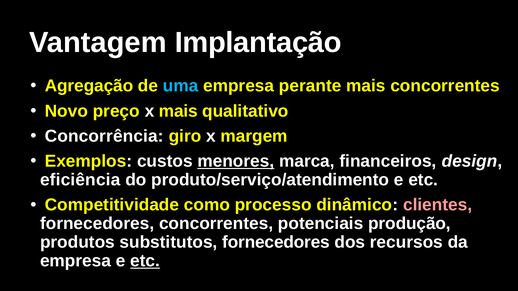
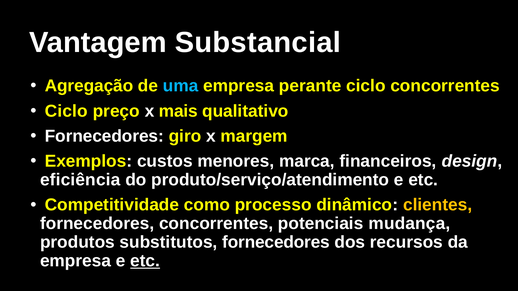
Implantação: Implantação -> Substancial
perante mais: mais -> ciclo
Novo at (66, 111): Novo -> Ciclo
Concorrência at (104, 136): Concorrência -> Fornecedores
menores underline: present -> none
clientes colour: pink -> yellow
produção: produção -> mudança
